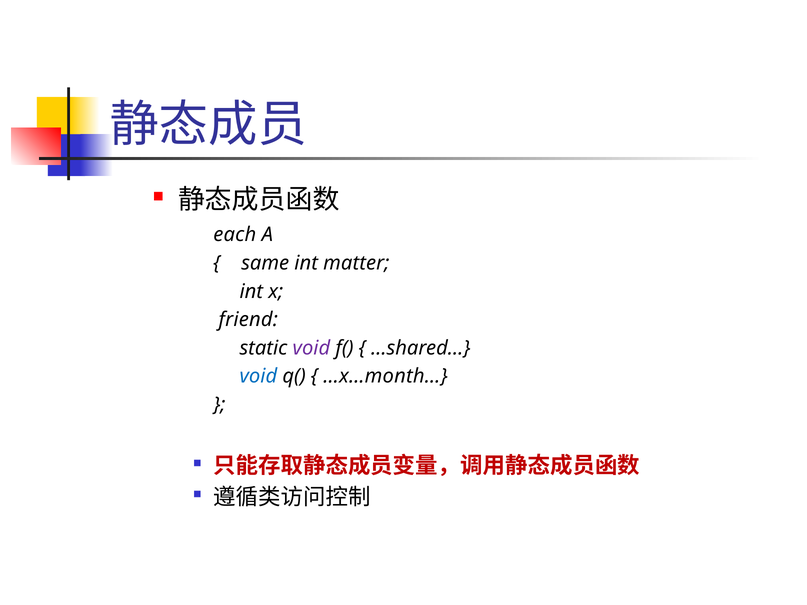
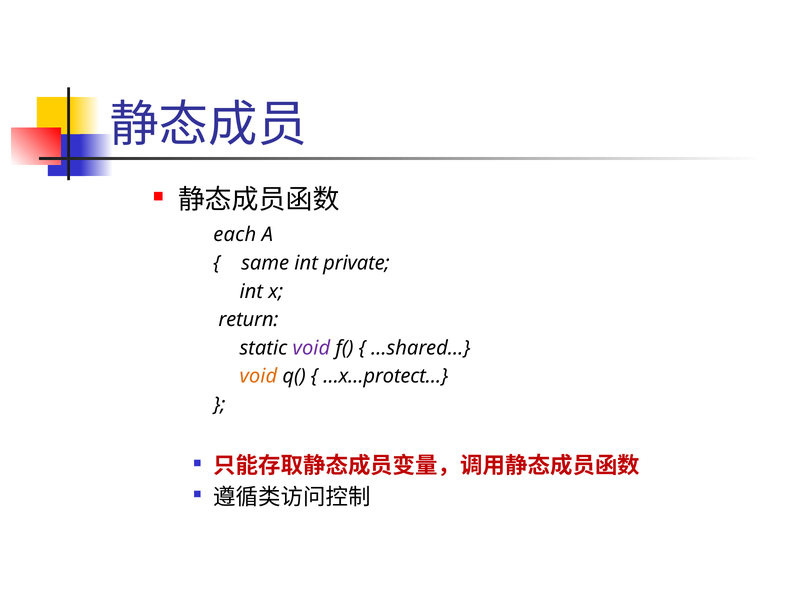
matter: matter -> private
friend: friend -> return
void at (258, 376) colour: blue -> orange
…x…month…: …x…month… -> …x…protect…
